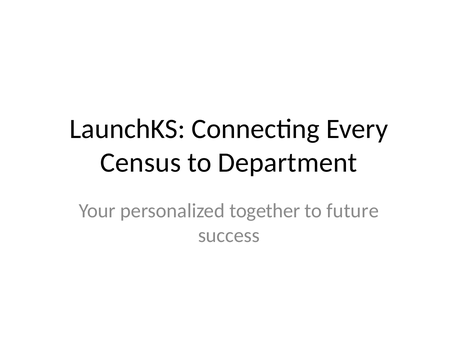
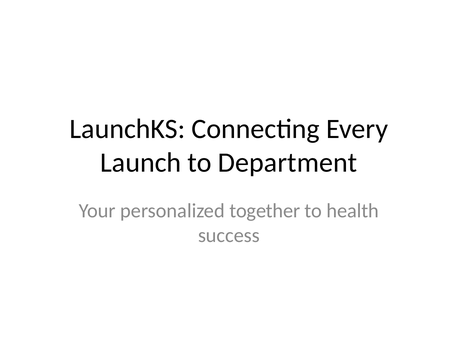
Census: Census -> Launch
future: future -> health
